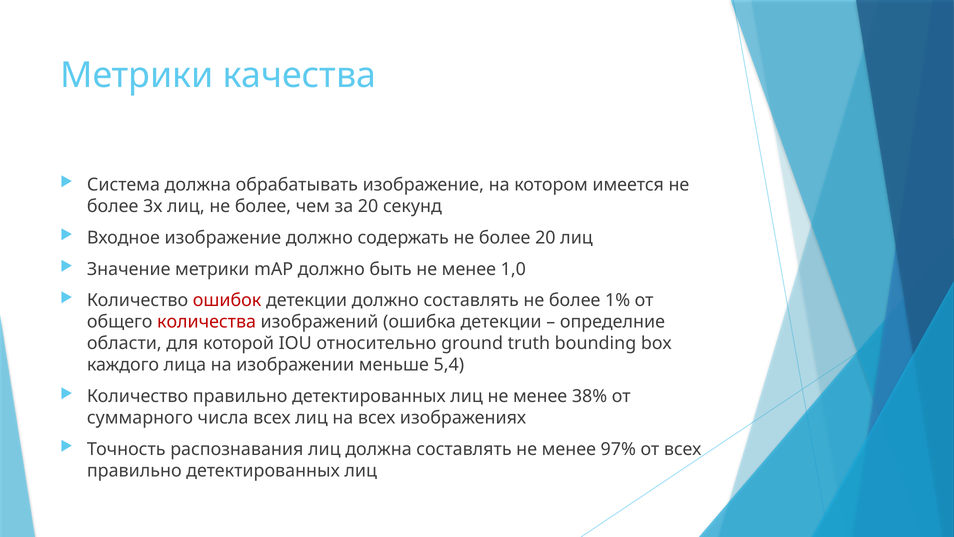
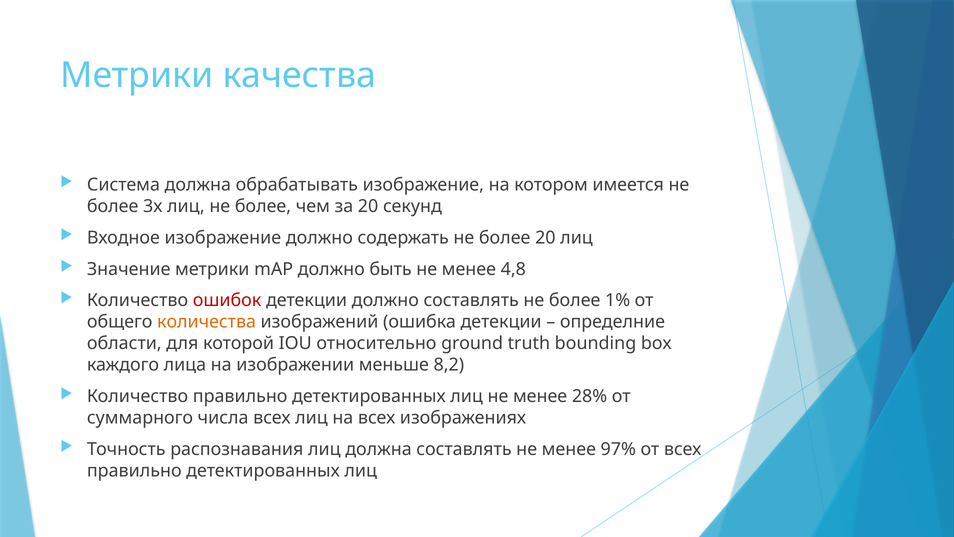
1,0: 1,0 -> 4,8
количества colour: red -> orange
5,4: 5,4 -> 8,2
38%: 38% -> 28%
